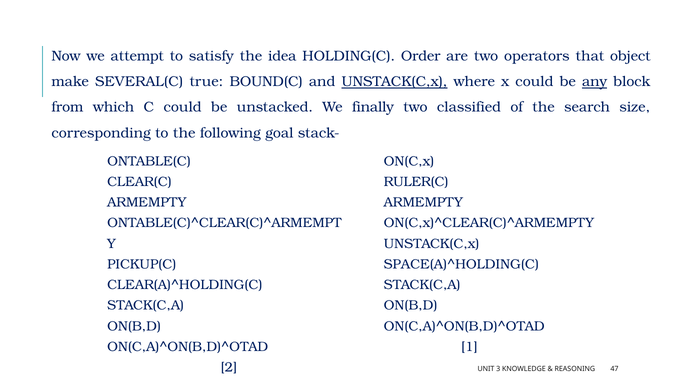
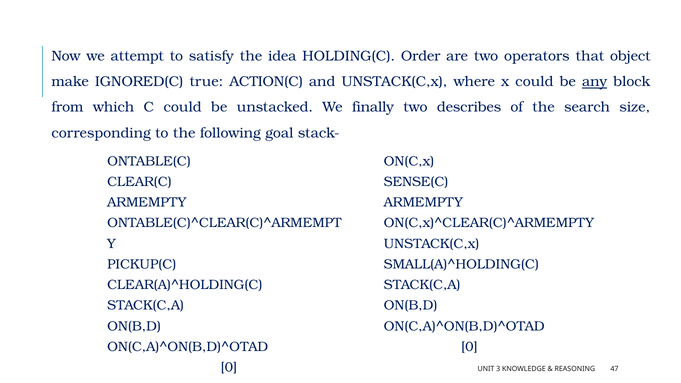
SEVERAL(C: SEVERAL(C -> IGNORED(C
BOUND(C: BOUND(C -> ACTION(C
UNSTACK(C,x at (394, 82) underline: present -> none
classified: classified -> describes
RULER(C: RULER(C -> SENSE(C
SPACE(A)^HOLDING(C: SPACE(A)^HOLDING(C -> SMALL(A)^HOLDING(C
1 at (469, 347): 1 -> 0
2 at (229, 367): 2 -> 0
